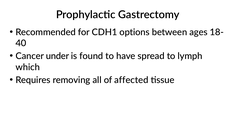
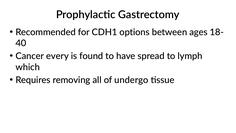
under: under -> every
affected: affected -> undergo
